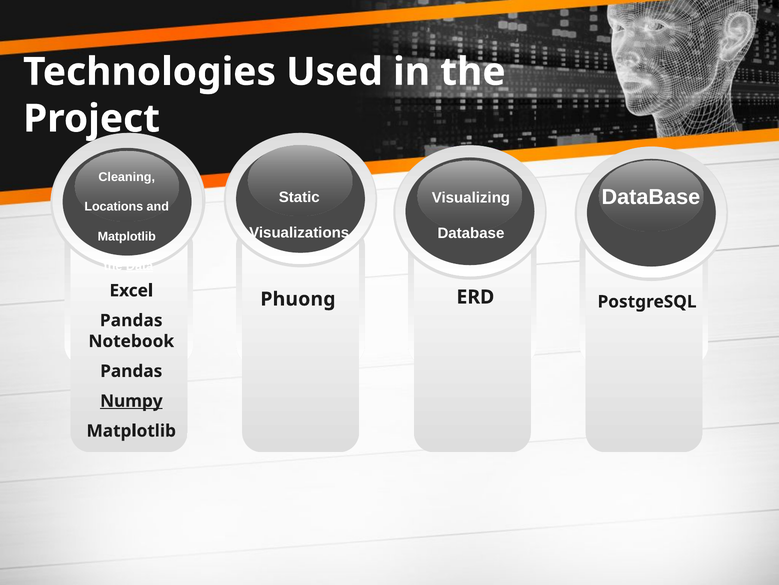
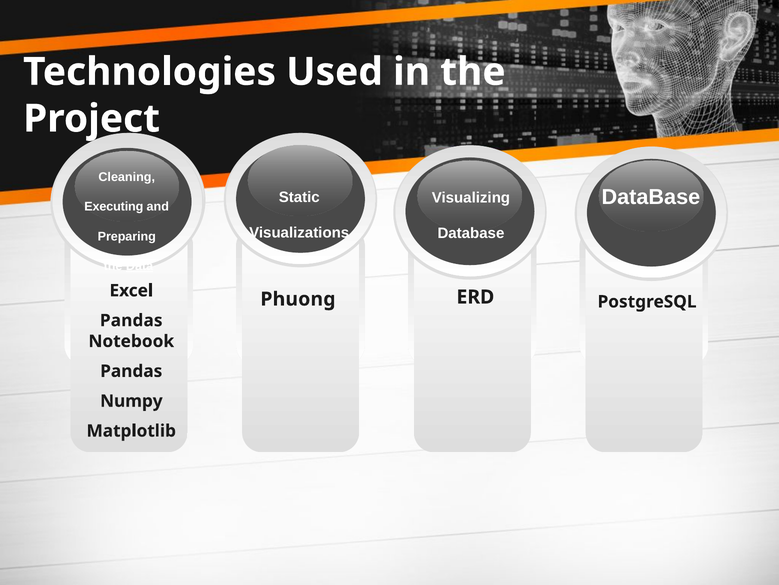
Locations: Locations -> Executing
Matplotlib at (127, 236): Matplotlib -> Preparing
Numpy underline: present -> none
